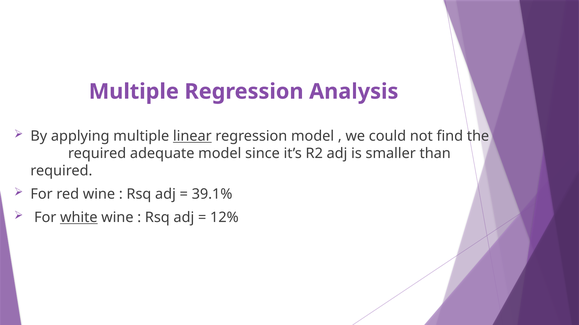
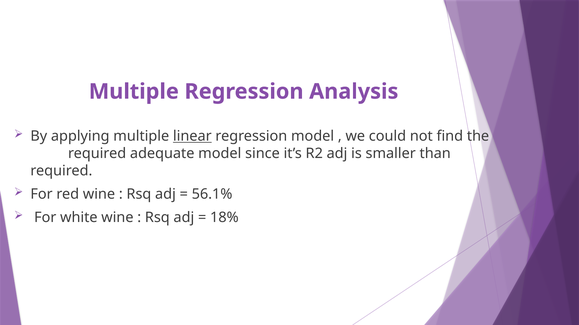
39.1%: 39.1% -> 56.1%
white underline: present -> none
12%: 12% -> 18%
